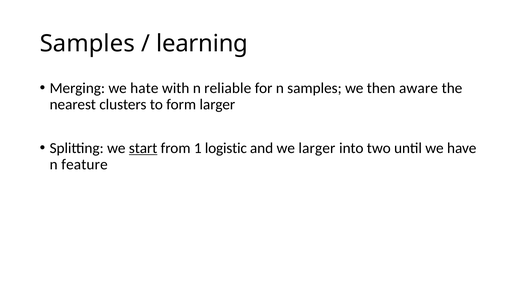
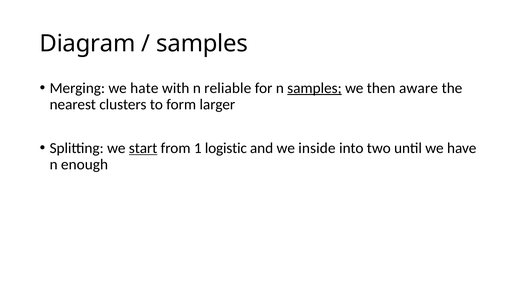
Samples at (87, 44): Samples -> Diagram
learning at (202, 44): learning -> samples
samples at (314, 88) underline: none -> present
we larger: larger -> inside
feature: feature -> enough
